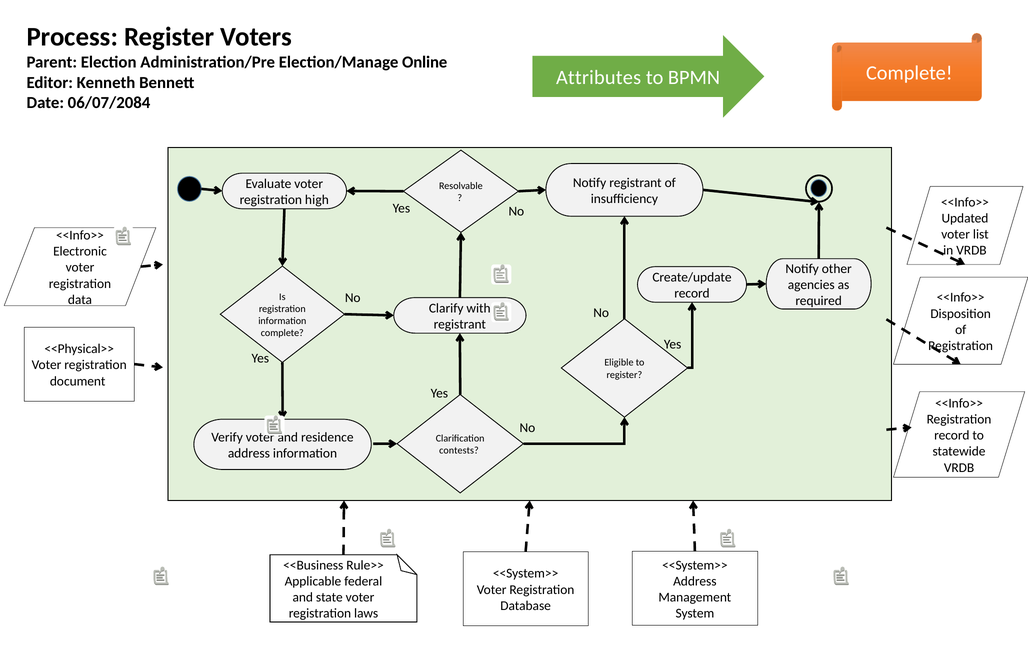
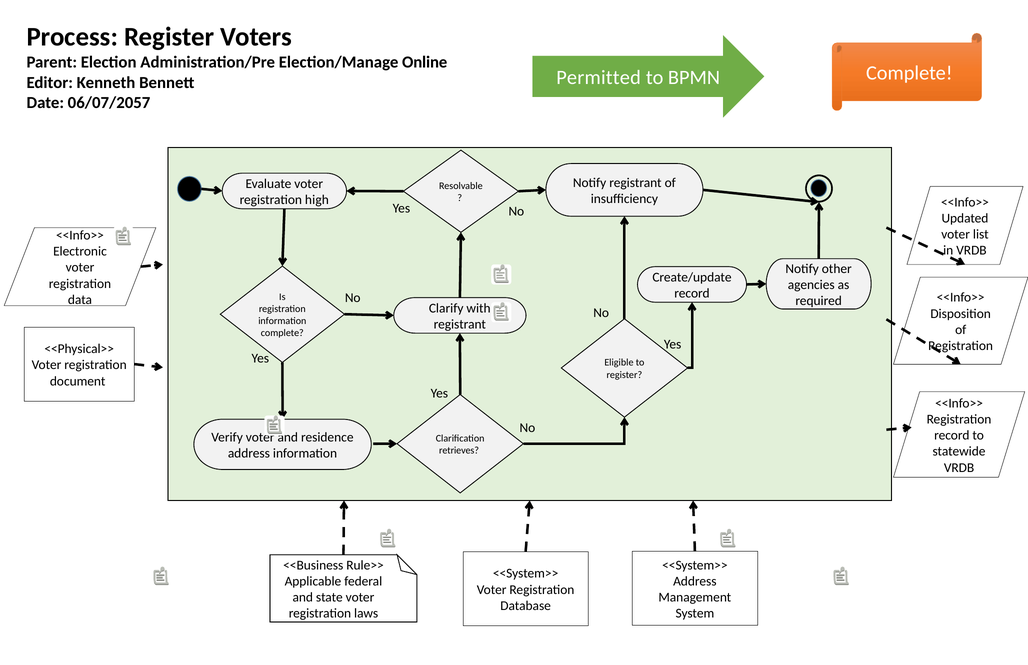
Attributes: Attributes -> Permitted
06/07/2084: 06/07/2084 -> 06/07/2057
contests: contests -> retrieves
